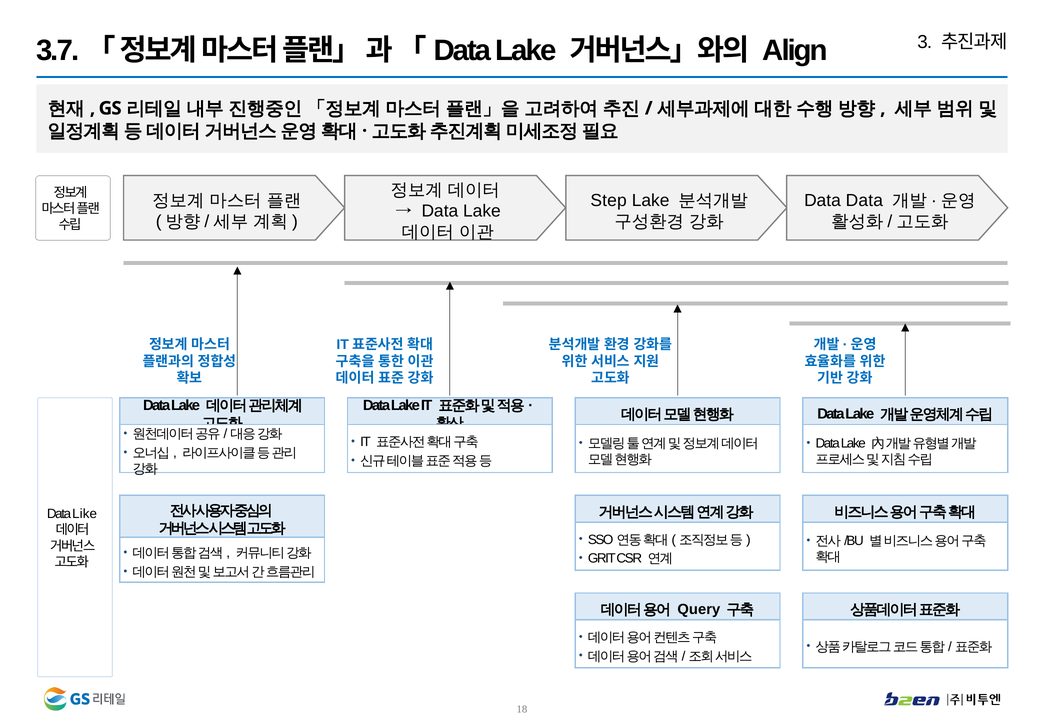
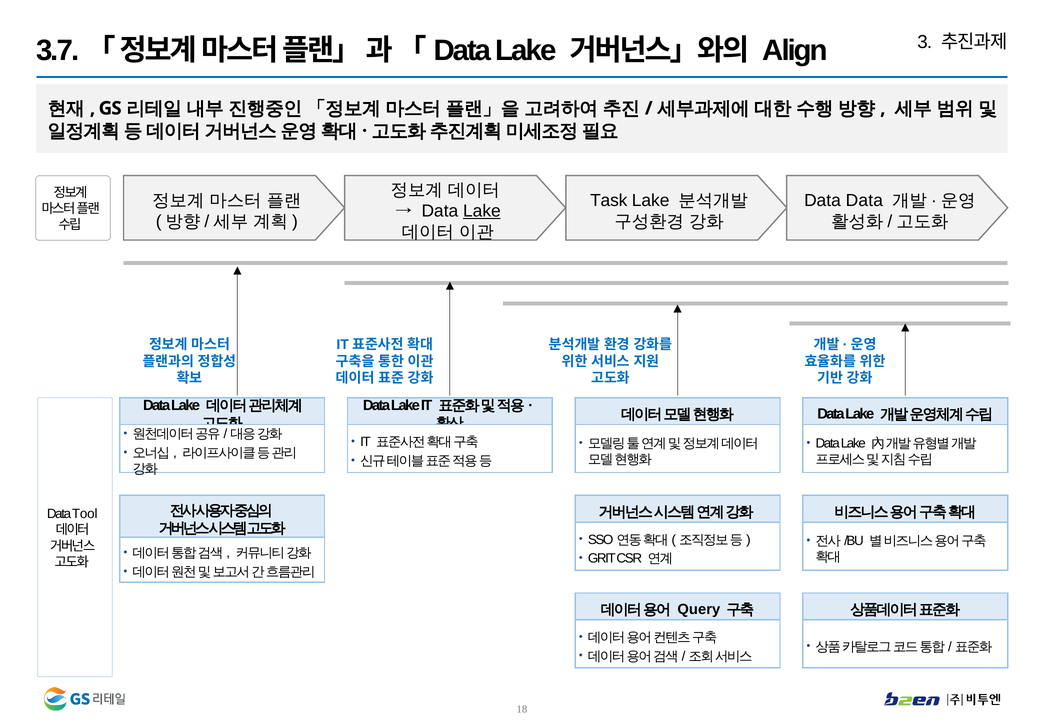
Step: Step -> Task
Lake at (482, 211) underline: none -> present
Like: Like -> Tool
